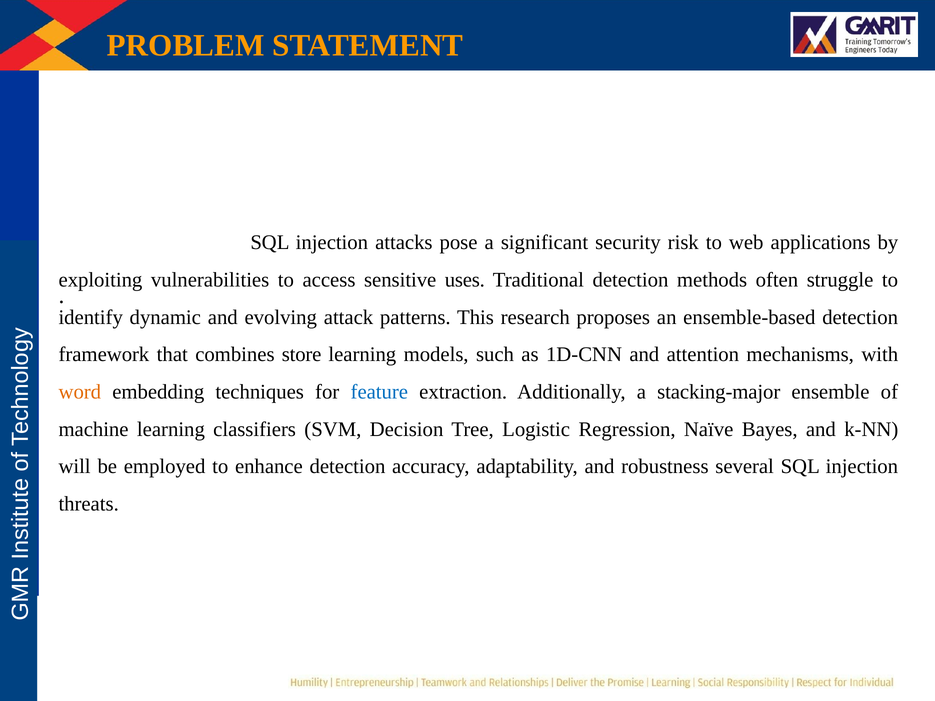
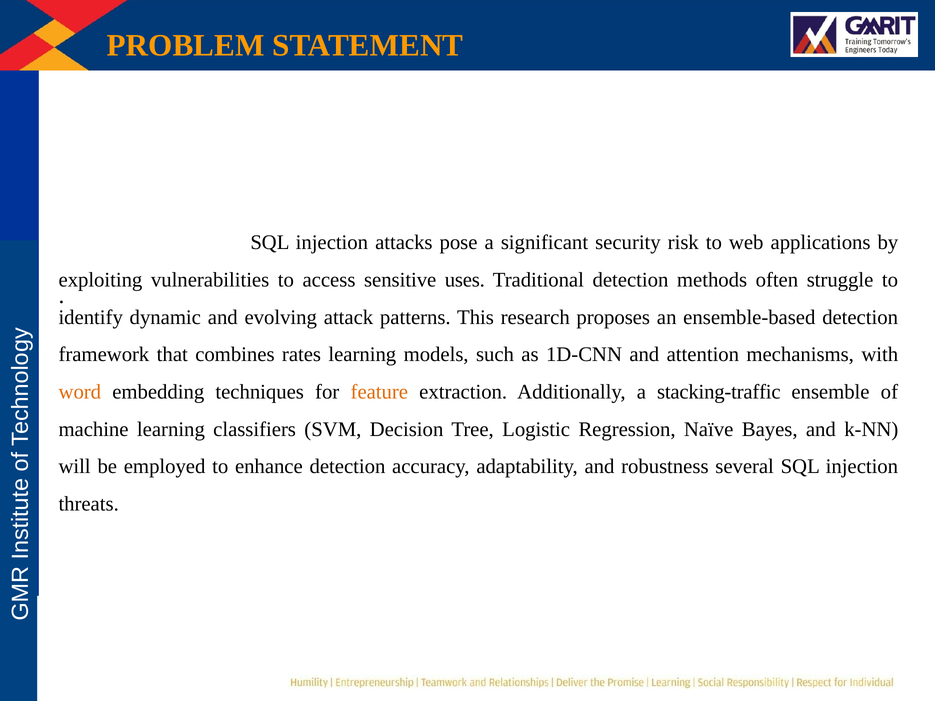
store: store -> rates
feature colour: blue -> orange
stacking-major: stacking-major -> stacking-traffic
